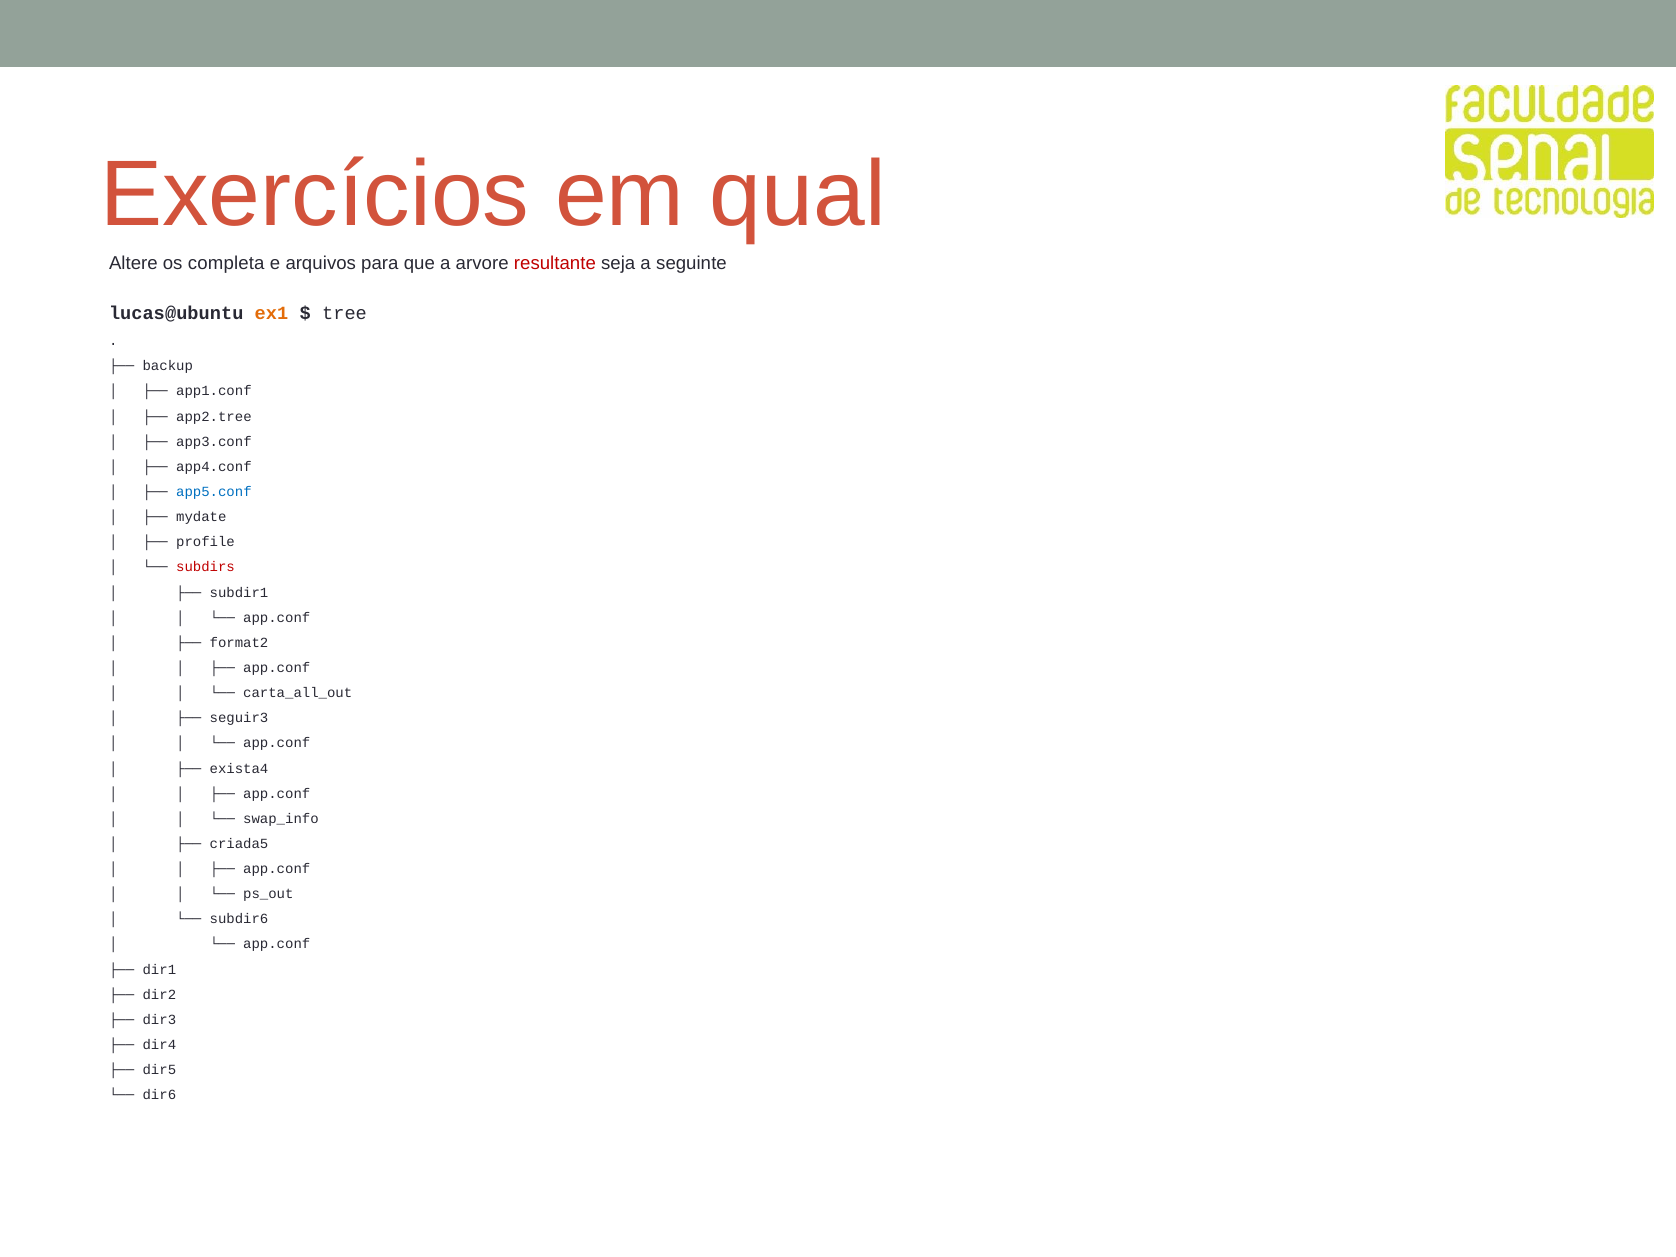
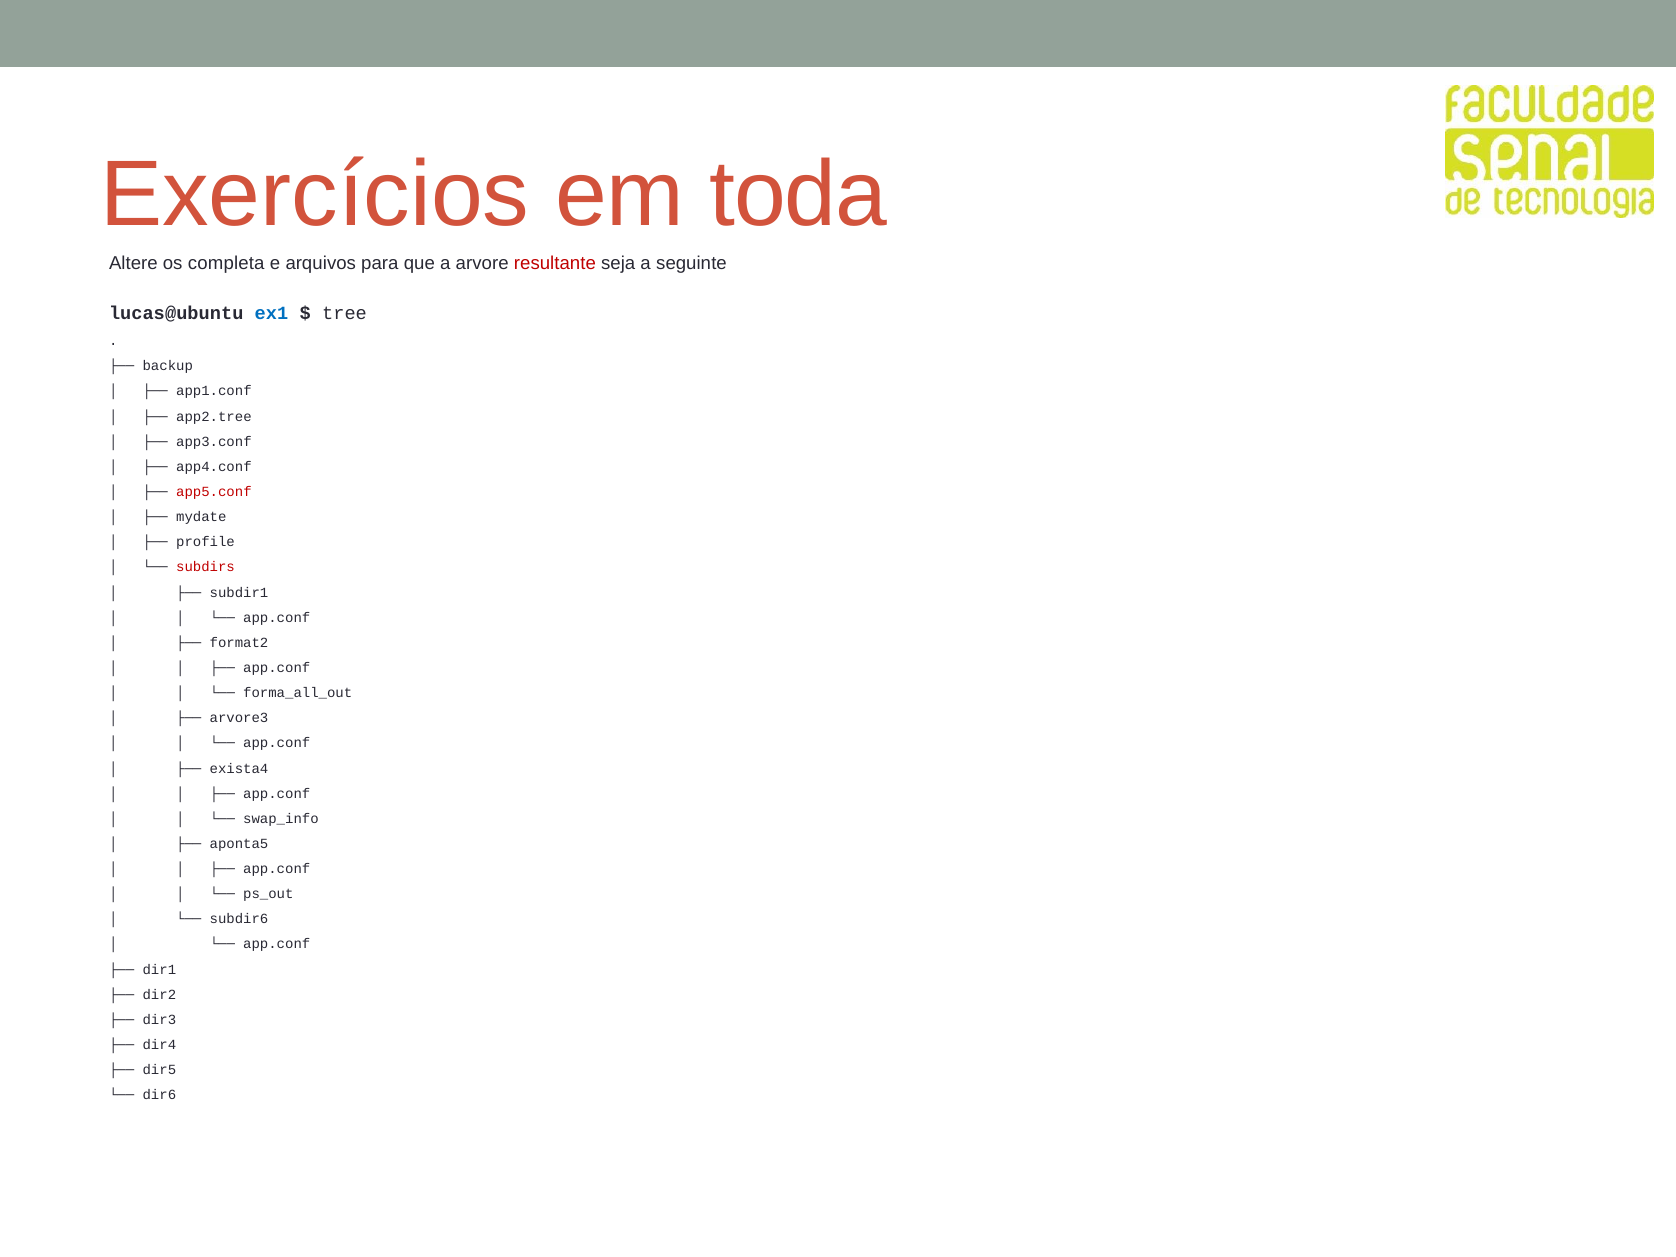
qual: qual -> toda
ex1 colour: orange -> blue
app5.conf colour: blue -> red
carta_all_out: carta_all_out -> forma_all_out
seguir3: seguir3 -> arvore3
criada5: criada5 -> aponta5
